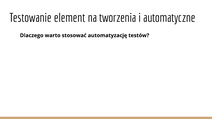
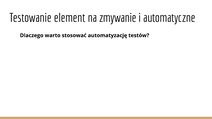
tworzenia: tworzenia -> zmywanie
